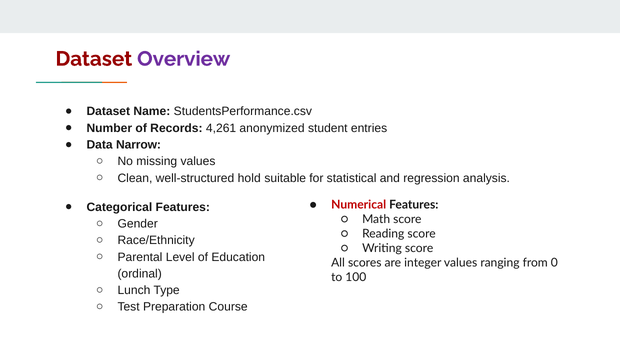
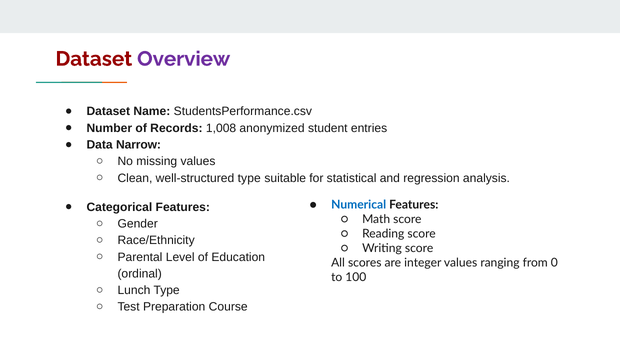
4,261: 4,261 -> 1,008
well-structured hold: hold -> type
Numerical colour: red -> blue
